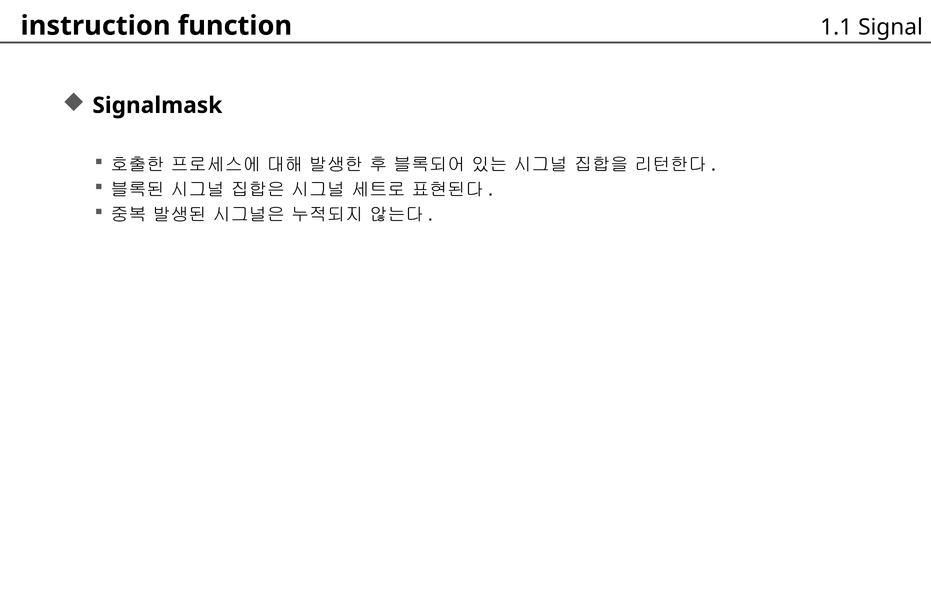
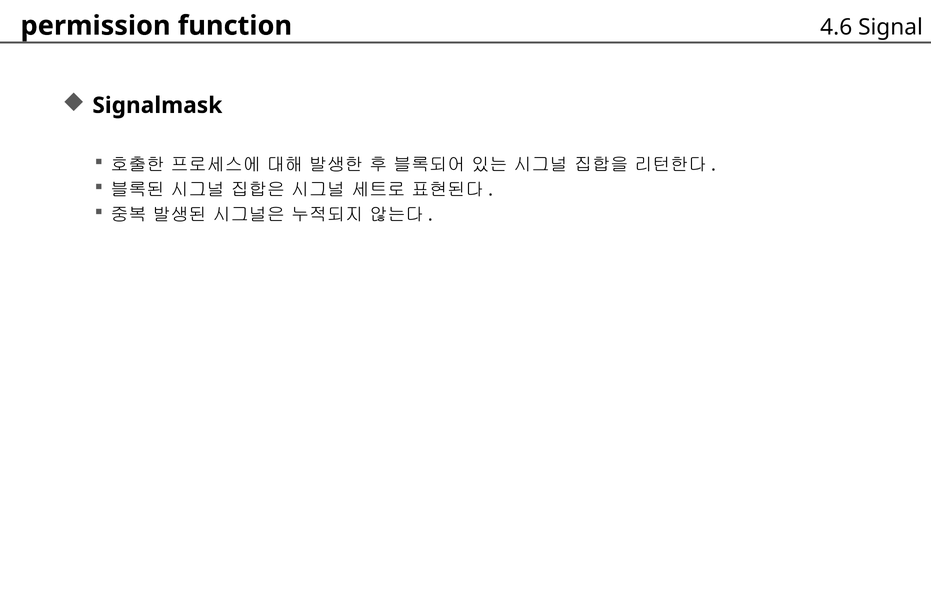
1.1: 1.1 -> 4.6
instruction: instruction -> permission
